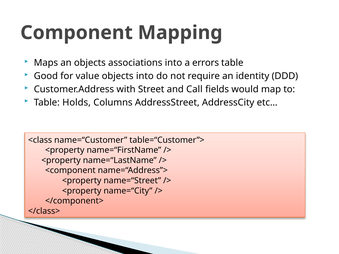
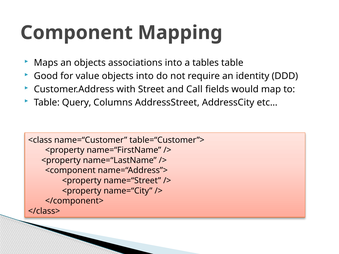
errors: errors -> tables
Holds: Holds -> Query
